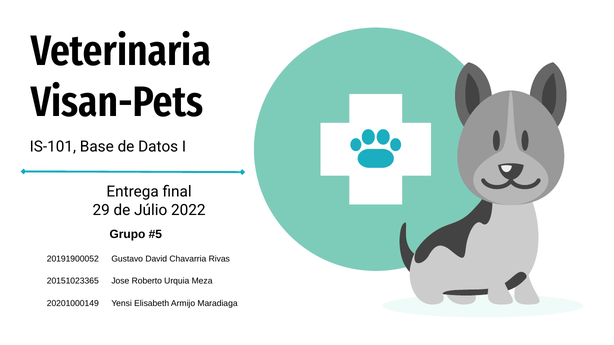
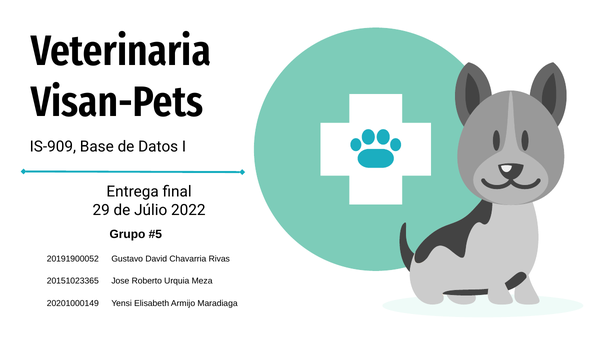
IS-101: IS-101 -> IS-909
